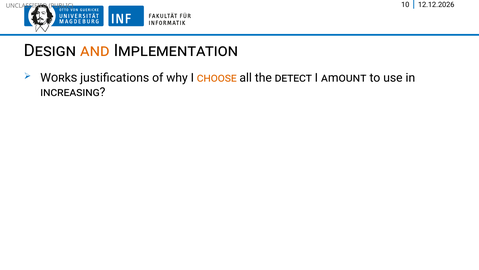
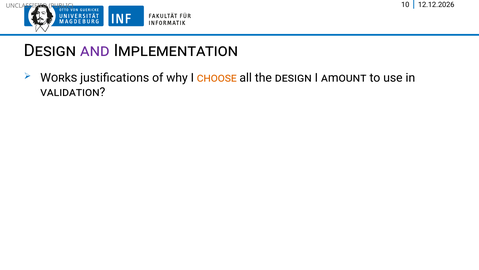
and colour: orange -> purple
the detect: detect -> design
increasing: increasing -> validation
